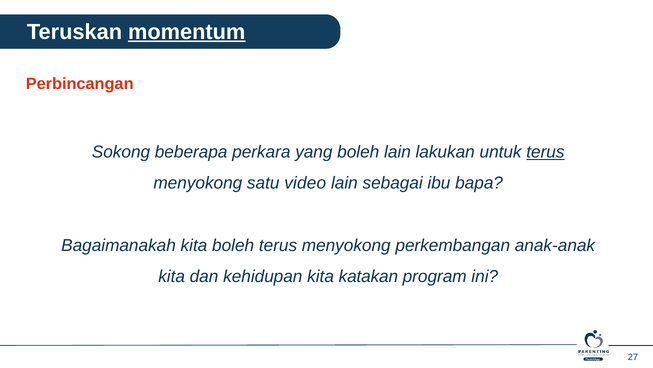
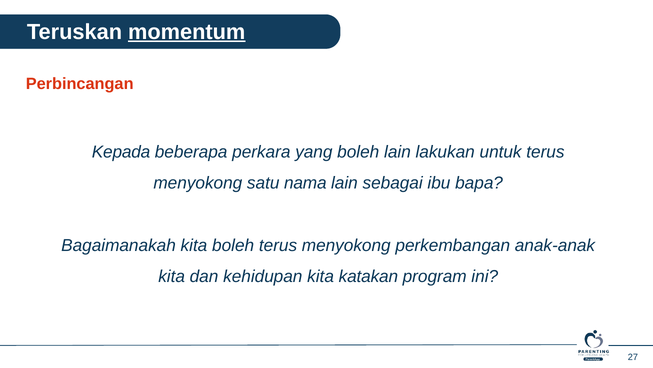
Sokong: Sokong -> Kepada
terus at (545, 152) underline: present -> none
video: video -> nama
